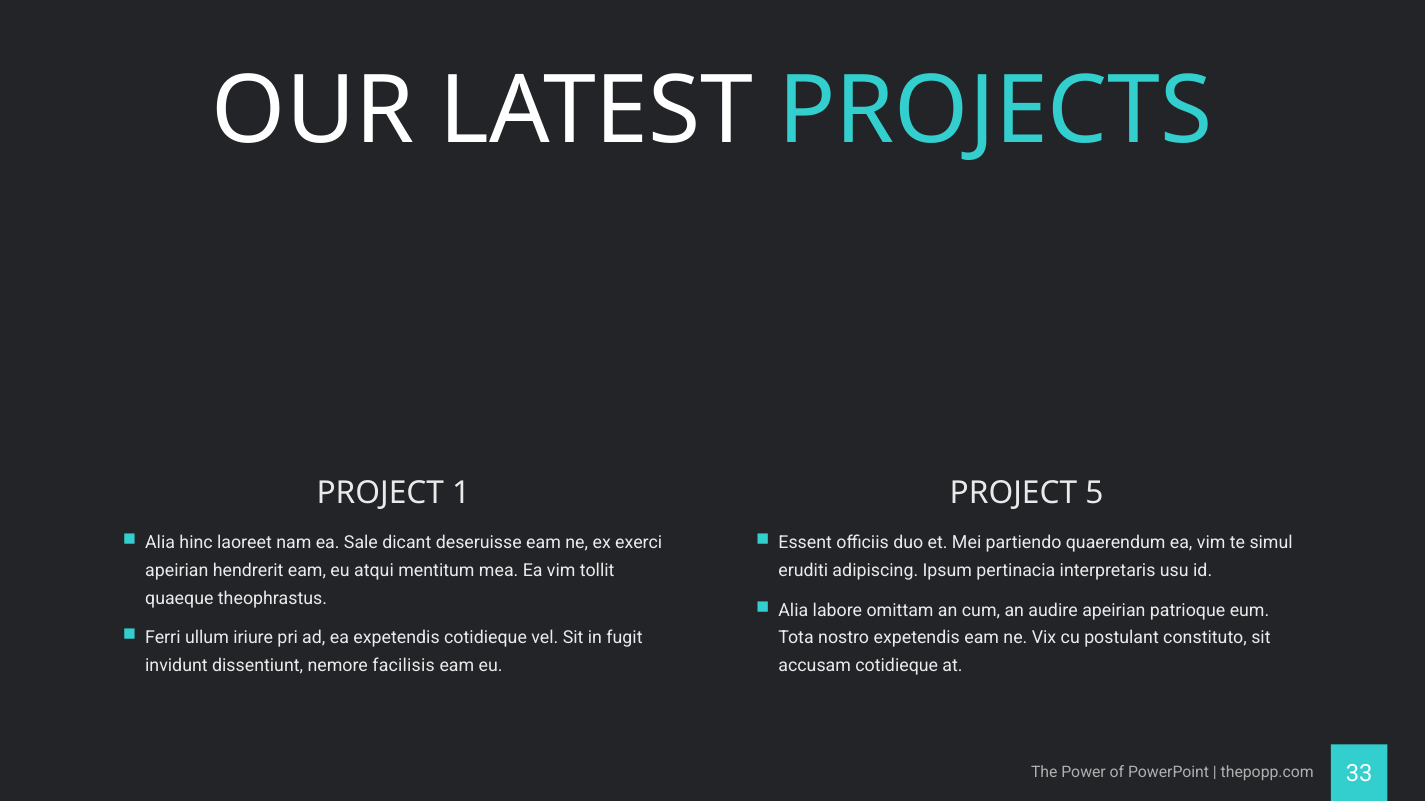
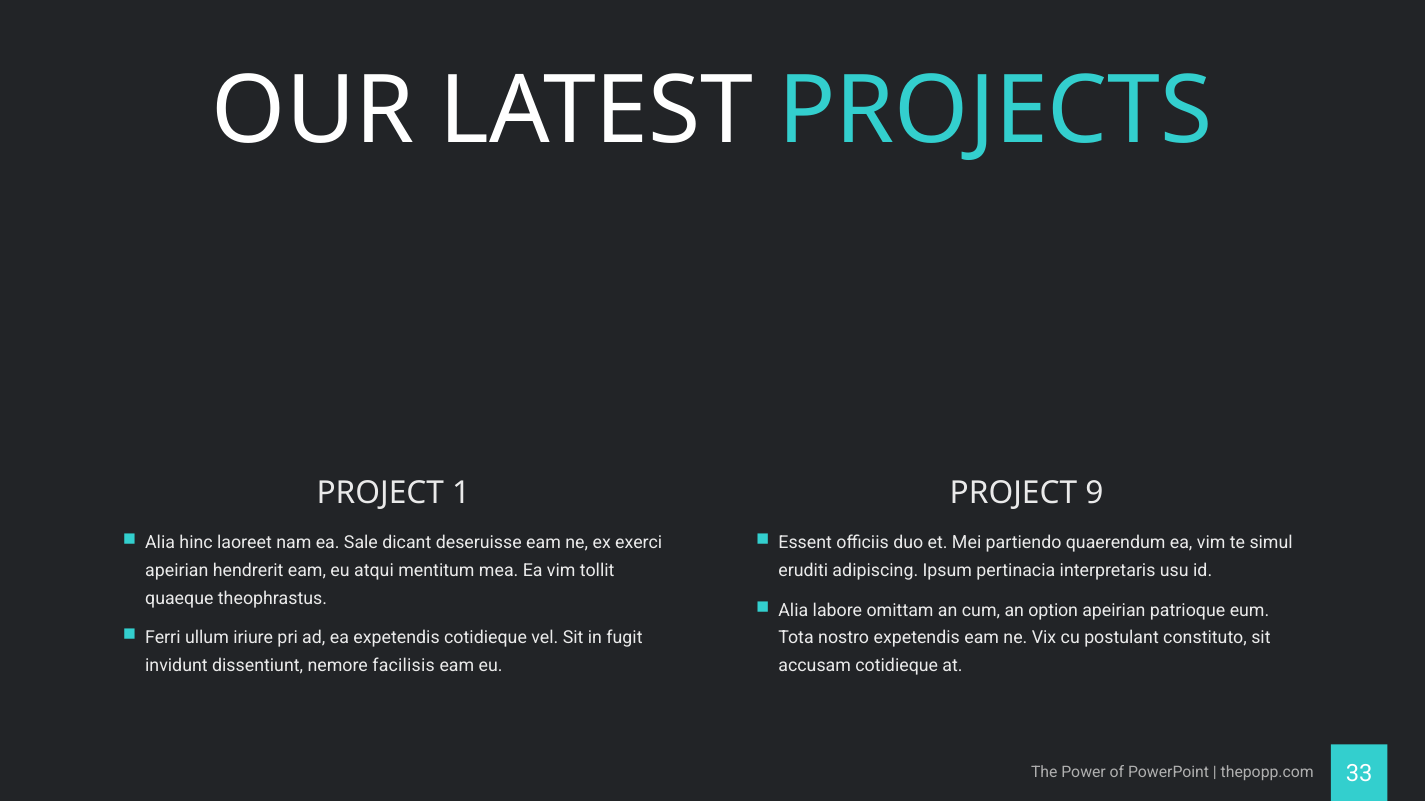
5: 5 -> 9
audire: audire -> option
